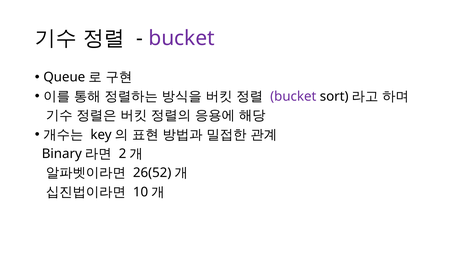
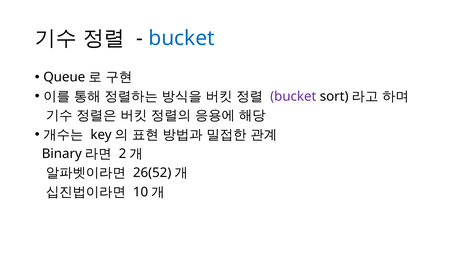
bucket at (182, 38) colour: purple -> blue
